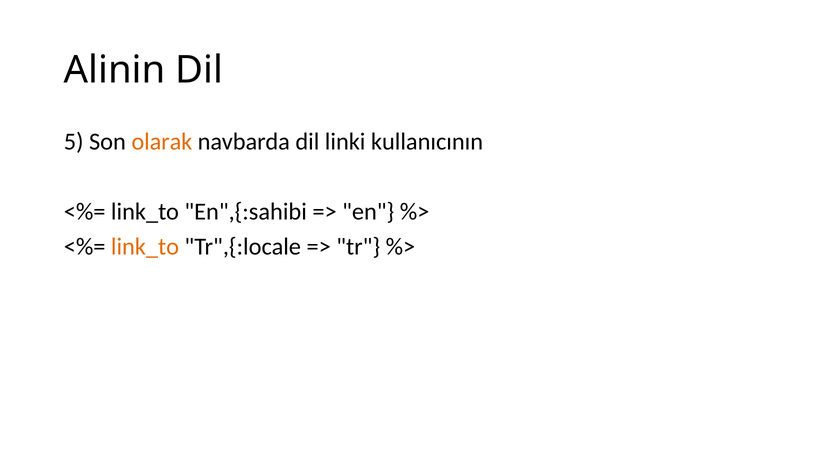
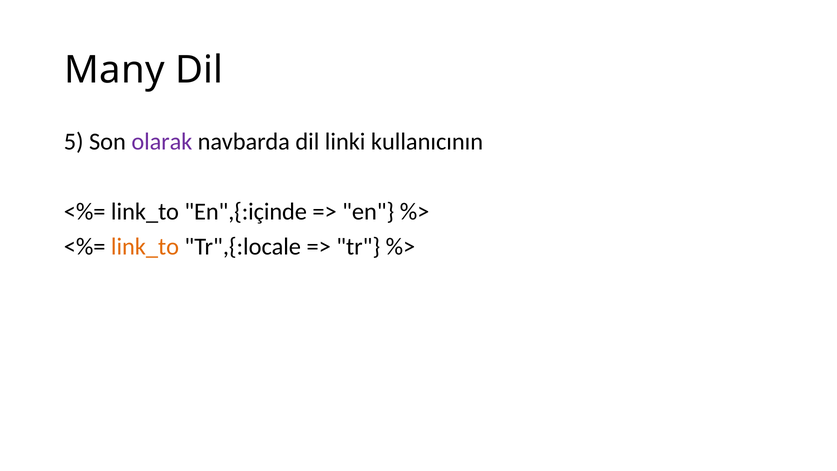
Alinin: Alinin -> Many
olarak colour: orange -> purple
En",{:sahibi: En",{:sahibi -> En",{:içinde
